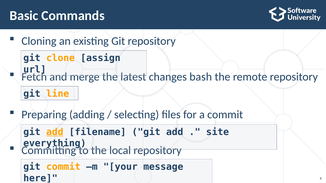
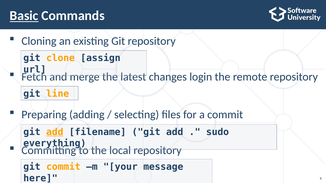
Basic underline: none -> present
bash: bash -> login
site: site -> sudo
